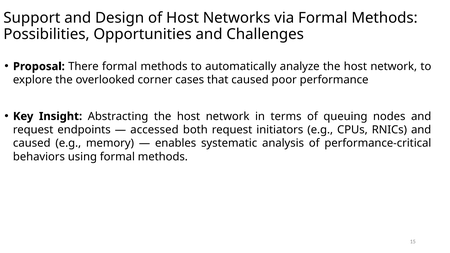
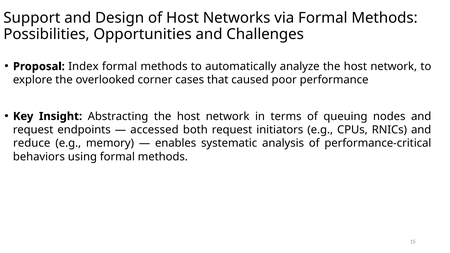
There: There -> Index
caused at (32, 143): caused -> reduce
